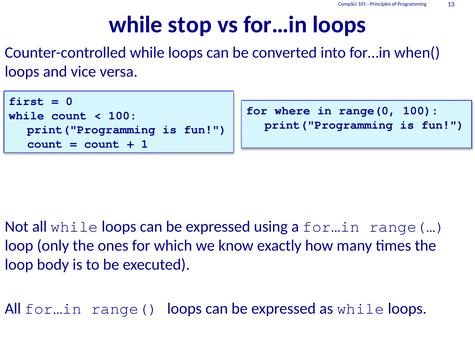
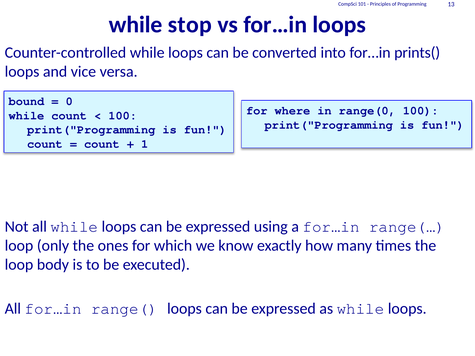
when(: when( -> prints(
first: first -> bound
